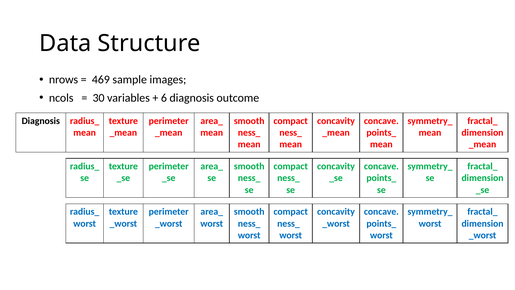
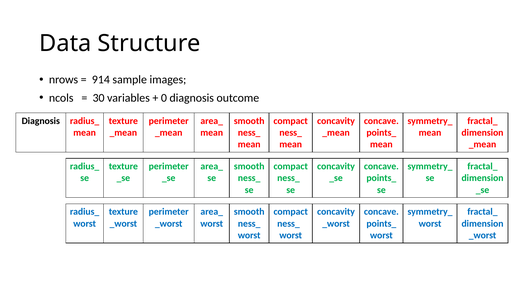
469: 469 -> 914
6: 6 -> 0
